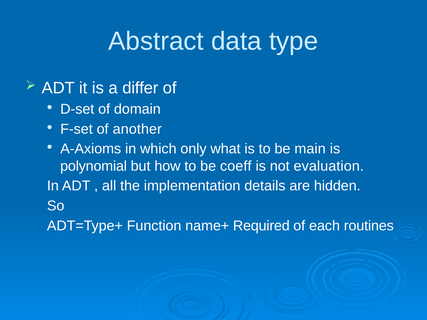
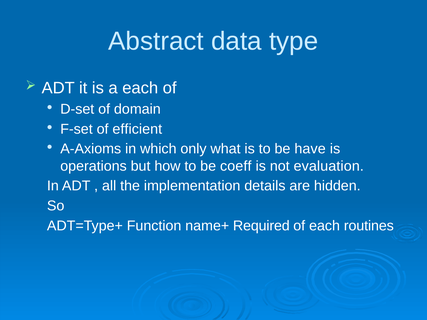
a differ: differ -> each
another: another -> efficient
main: main -> have
polynomial: polynomial -> operations
